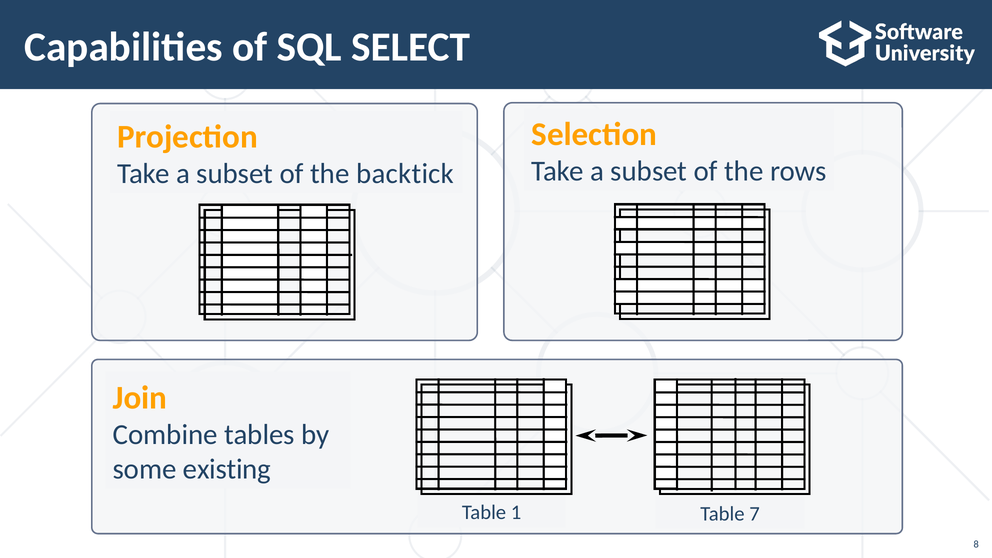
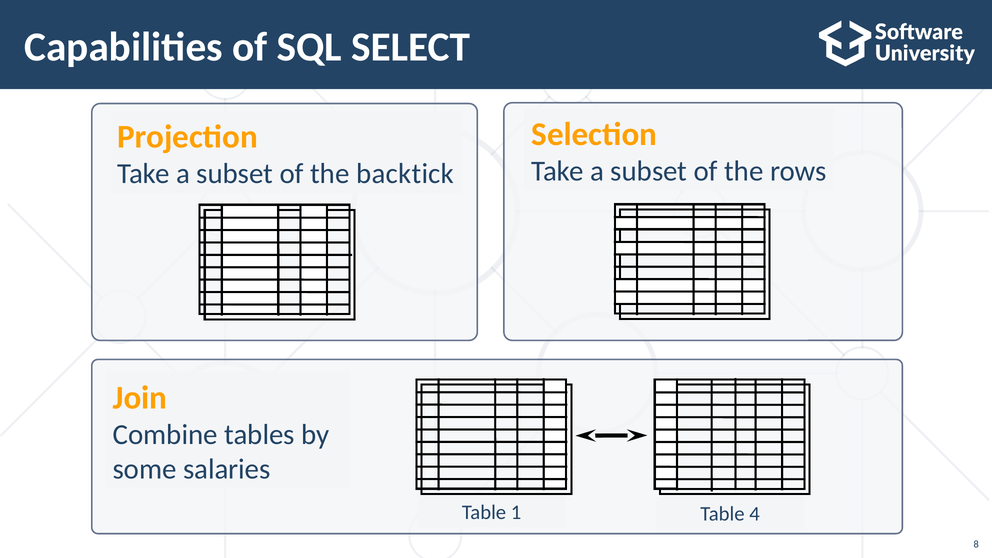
existing: existing -> salaries
7: 7 -> 4
